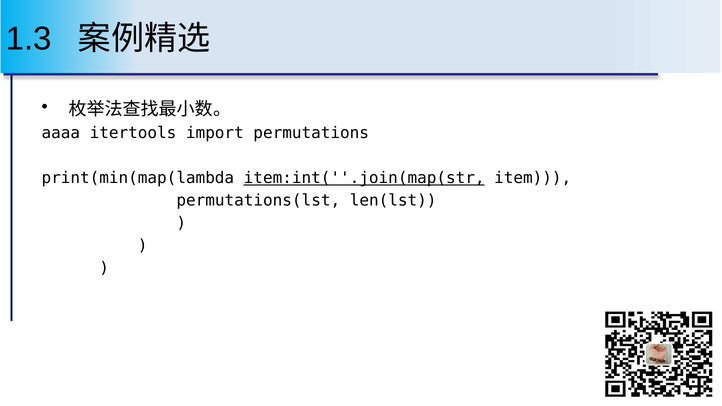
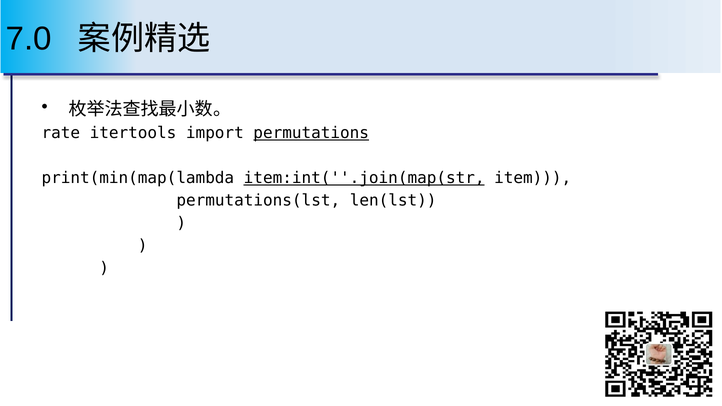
1.3: 1.3 -> 7.0
aaaa: aaaa -> rate
permutations underline: none -> present
